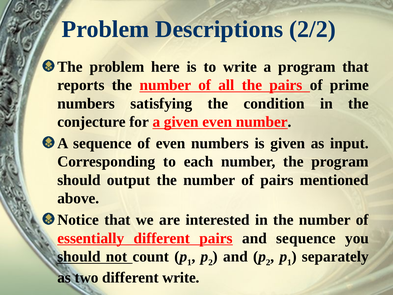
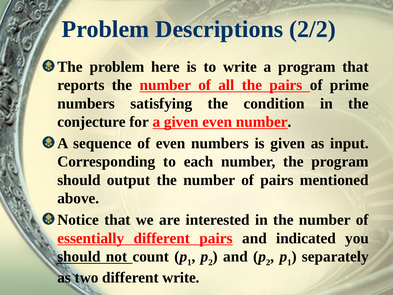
and sequence: sequence -> indicated
